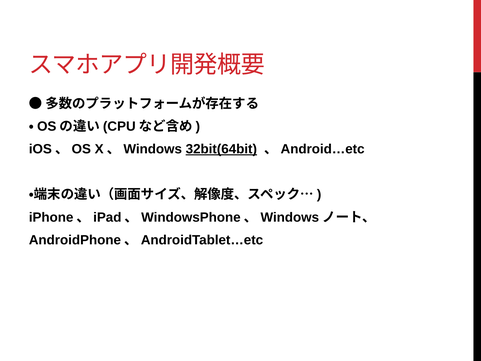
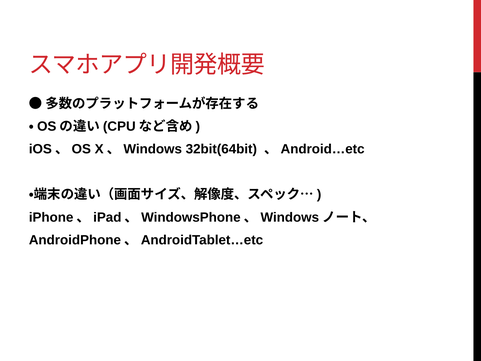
32bit(64bit underline: present -> none
